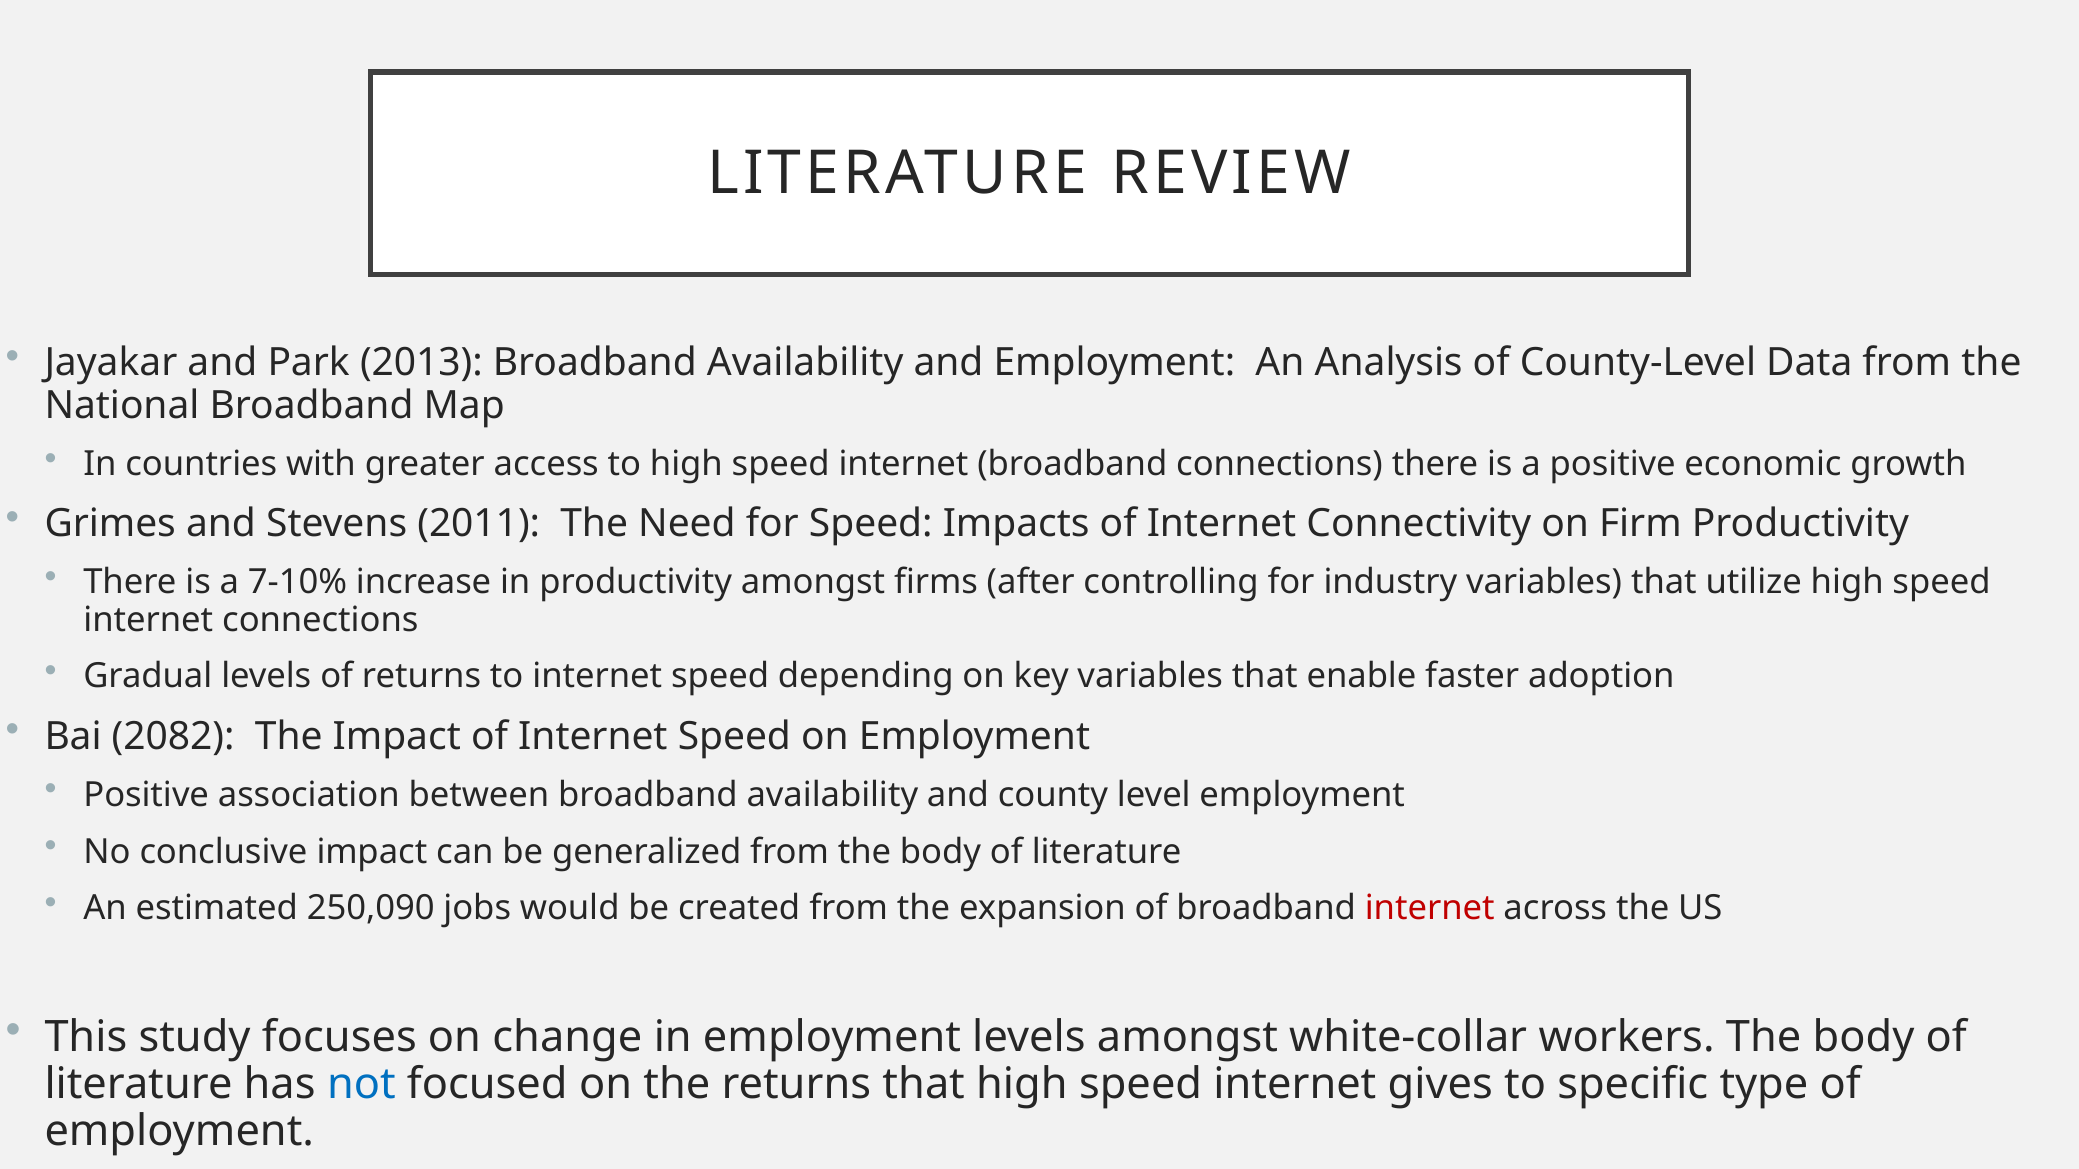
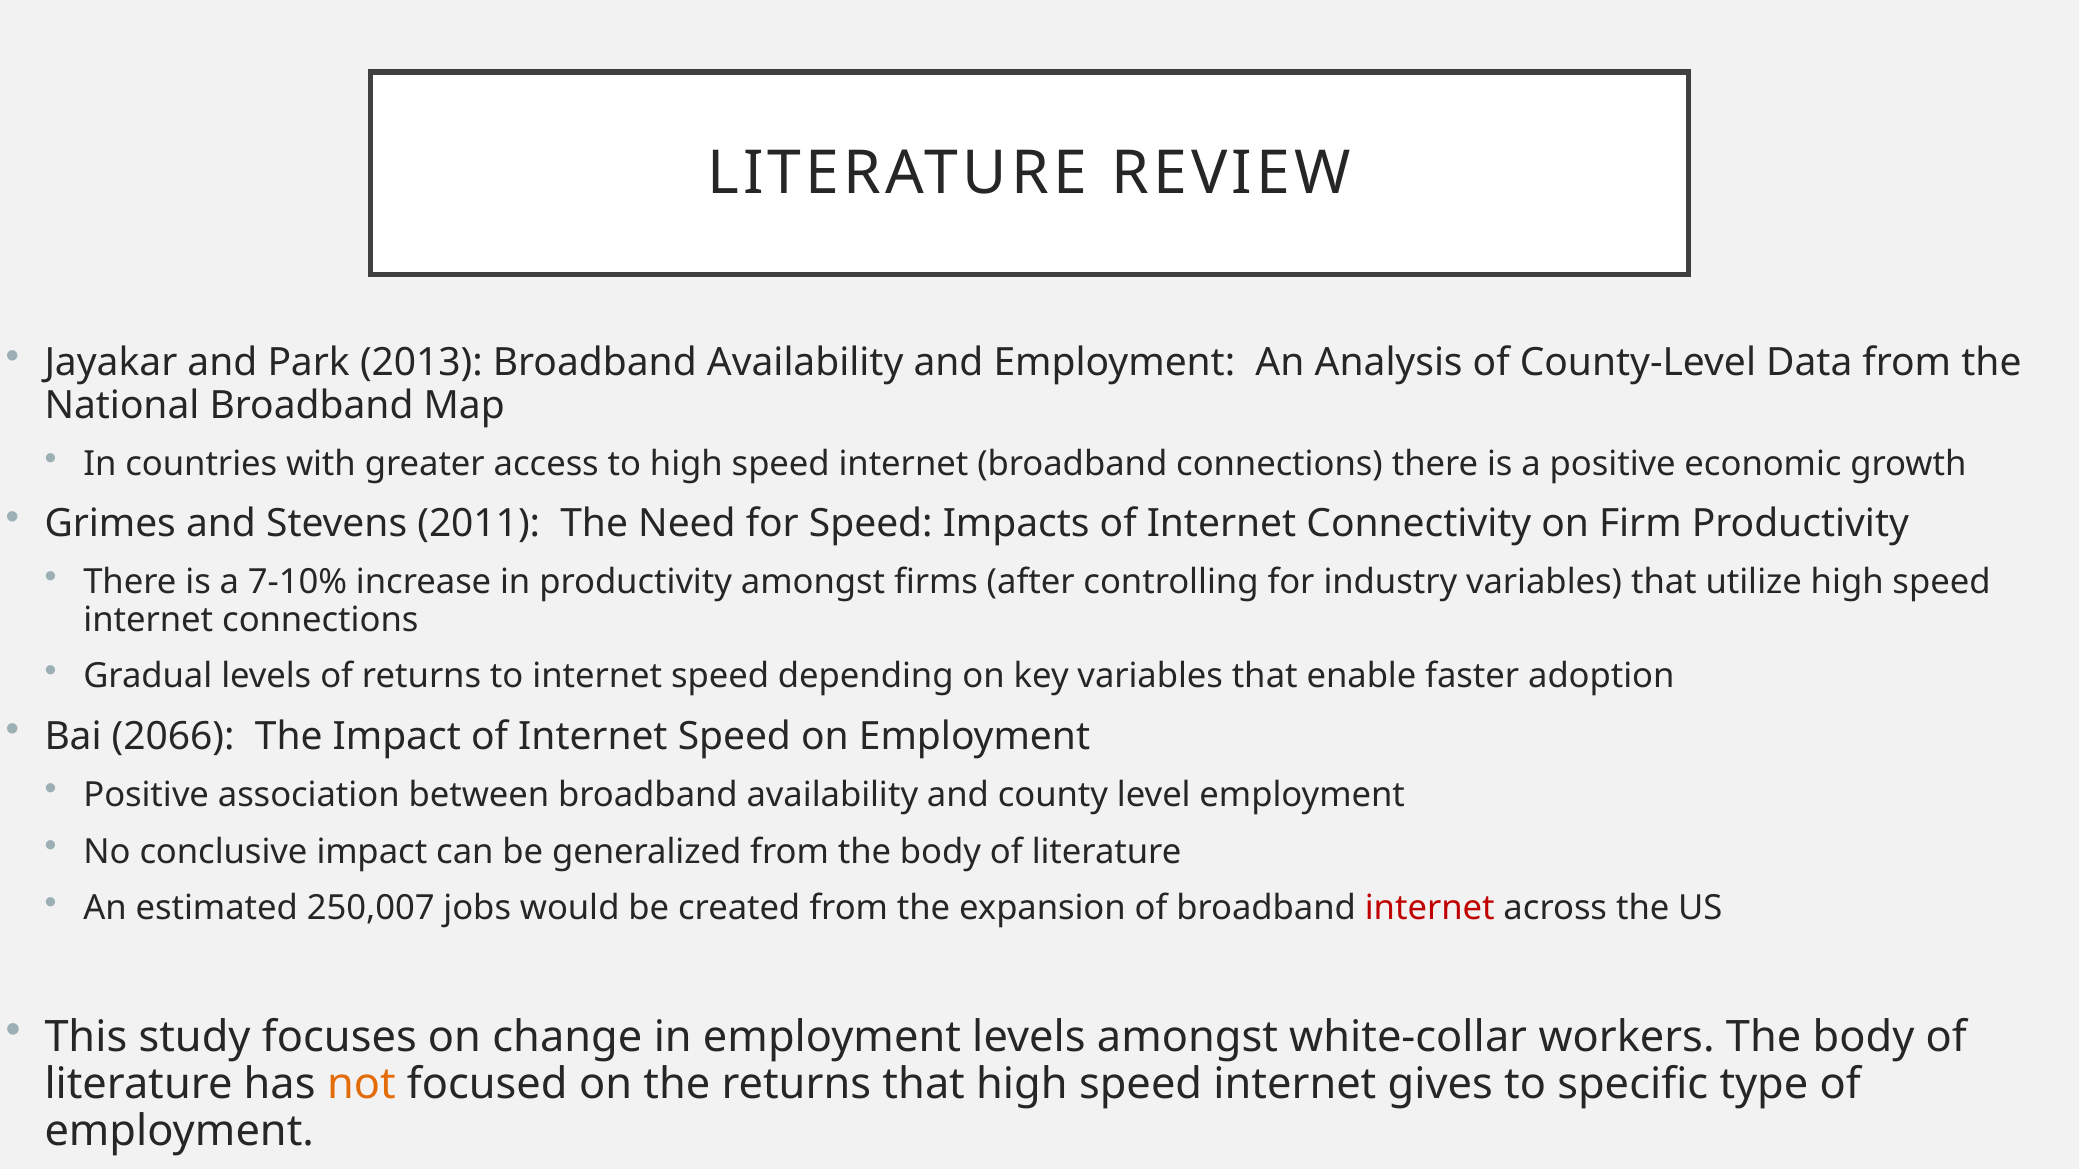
2082: 2082 -> 2066
250,090: 250,090 -> 250,007
not colour: blue -> orange
